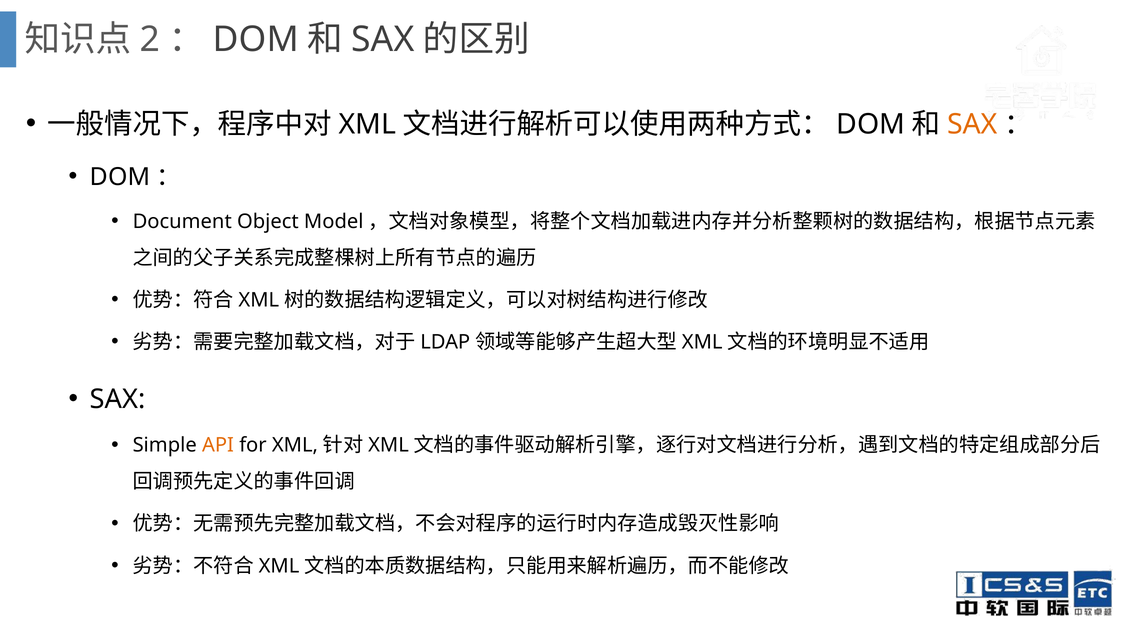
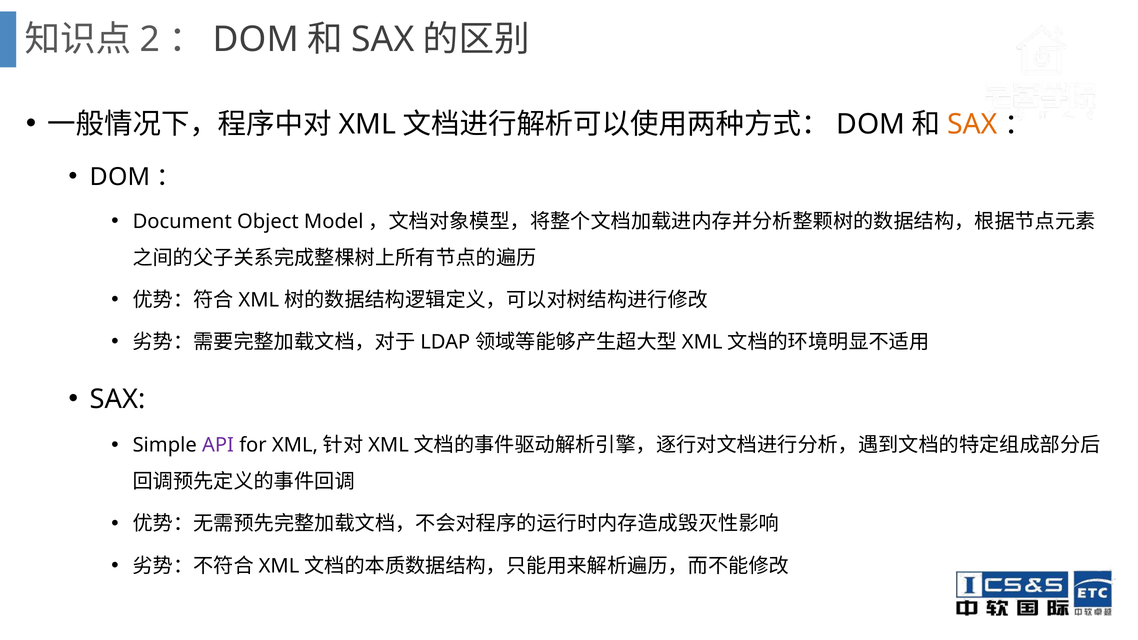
API colour: orange -> purple
